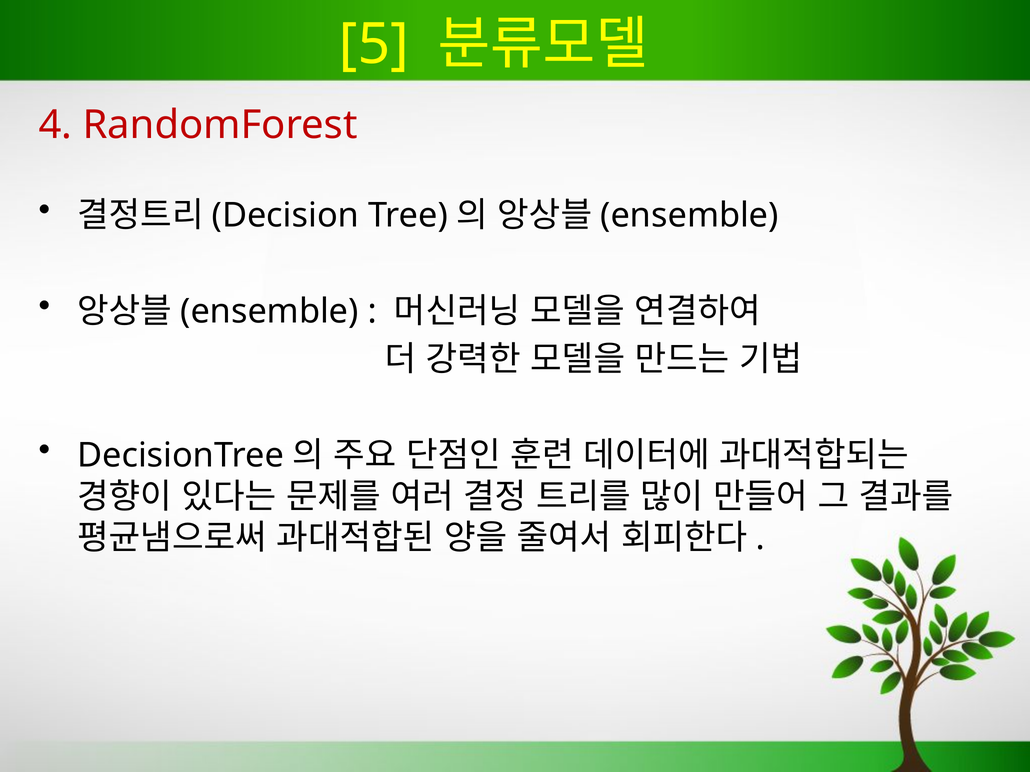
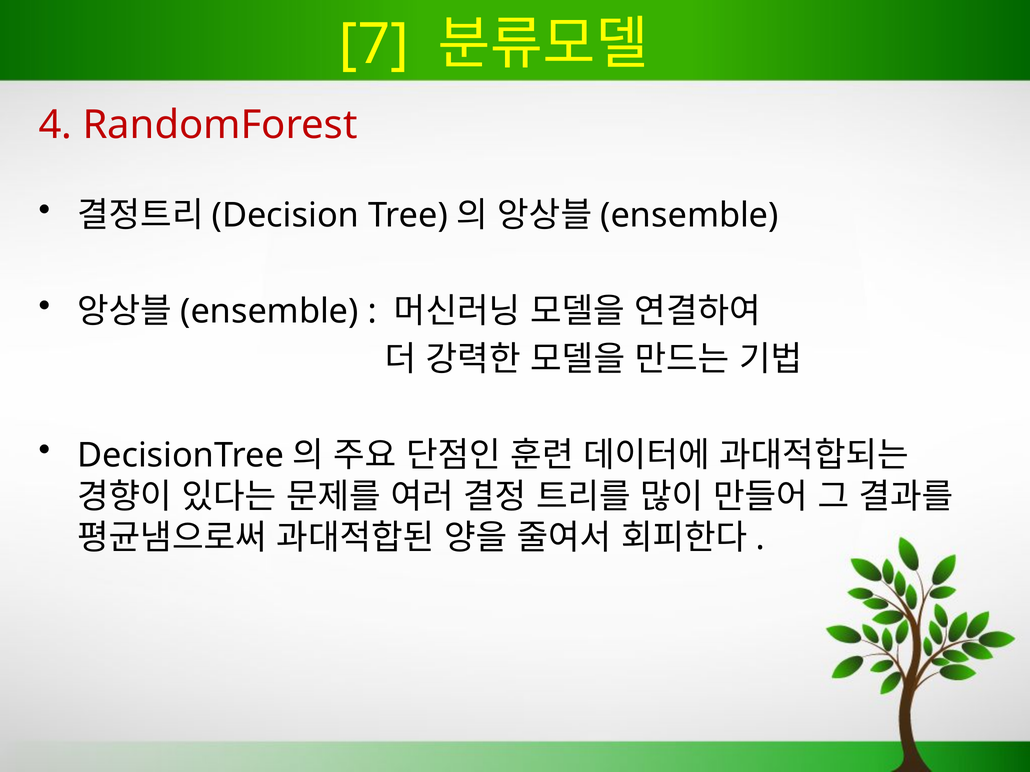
5: 5 -> 7
